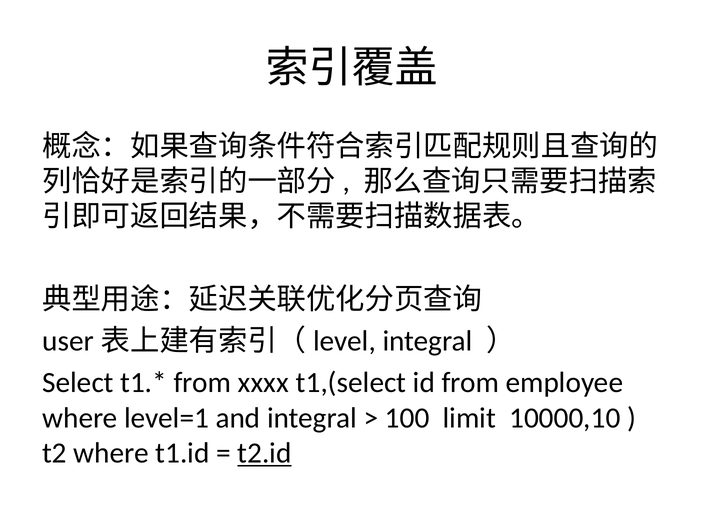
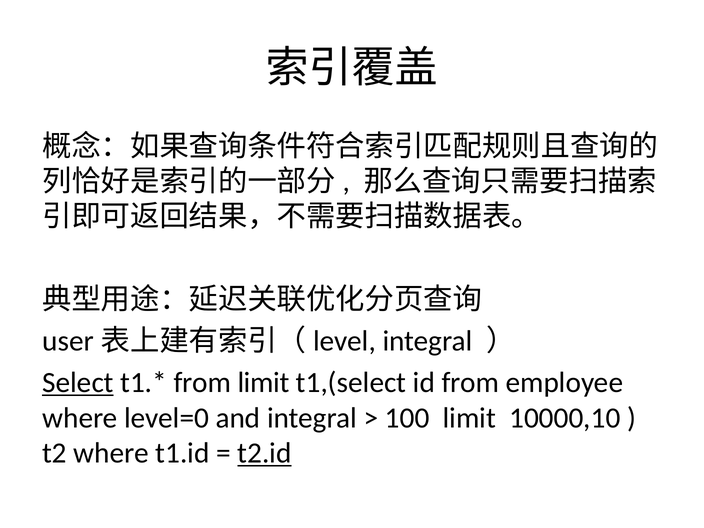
Select underline: none -> present
from xxxx: xxxx -> limit
level=1: level=1 -> level=0
